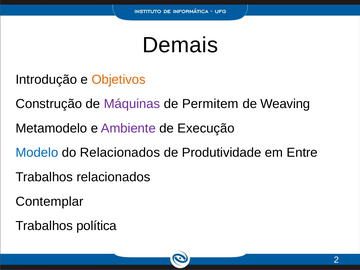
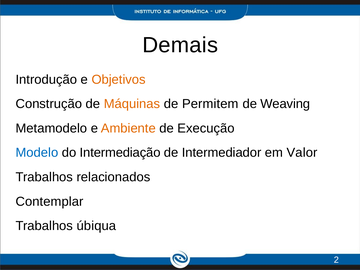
Máquinas colour: purple -> orange
Ambiente colour: purple -> orange
do Relacionados: Relacionados -> Intermediação
Produtividade: Produtividade -> Intermediador
Entre: Entre -> Valor
política: política -> úbiqua
